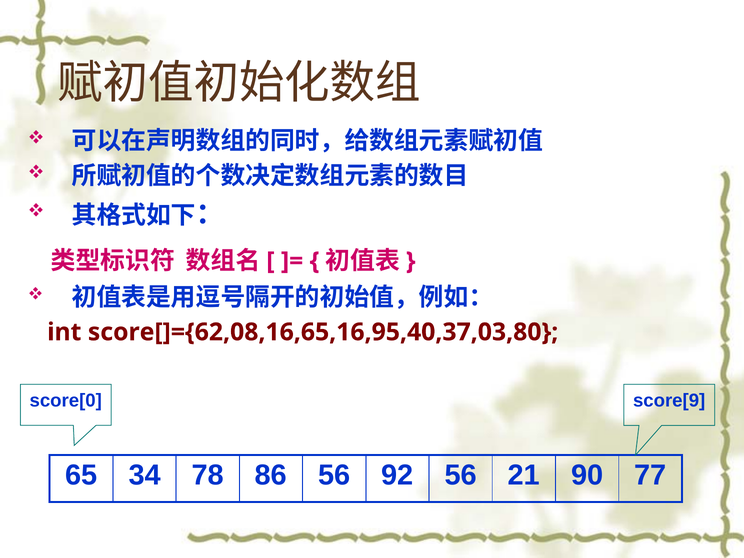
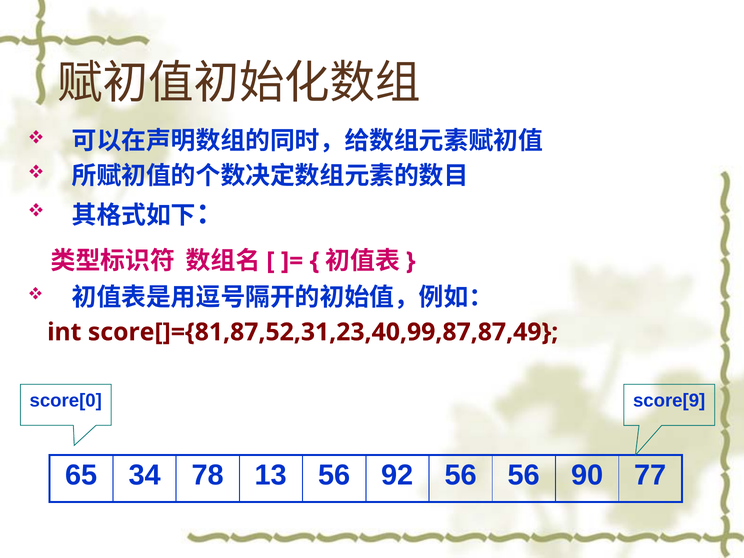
score[]={62,08,16,65,16,95,40,37,03,80: score[]={62,08,16,65,16,95,40,37,03,80 -> score[]={81,87,52,31,23,40,99,87,87,49
86: 86 -> 13
56 21: 21 -> 56
